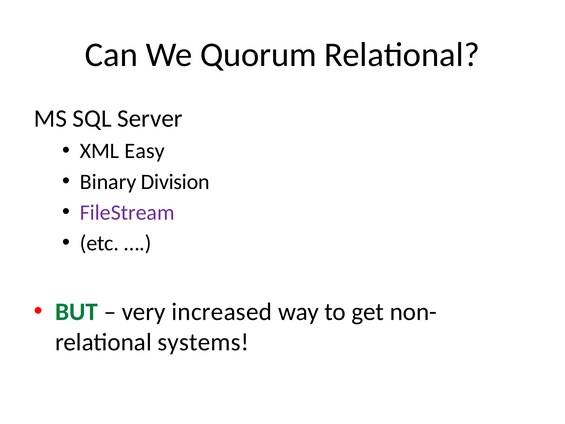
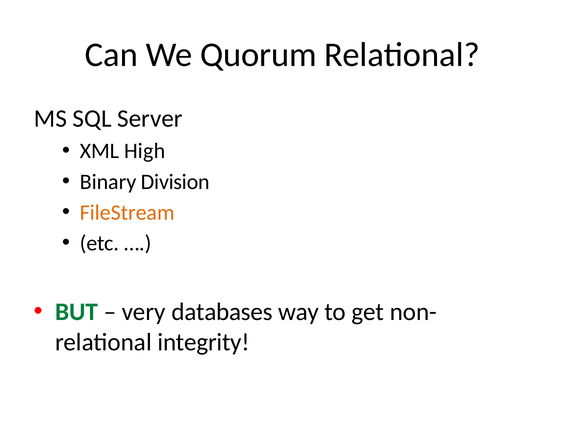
Easy: Easy -> High
FileStream colour: purple -> orange
increased: increased -> databases
systems: systems -> integrity
